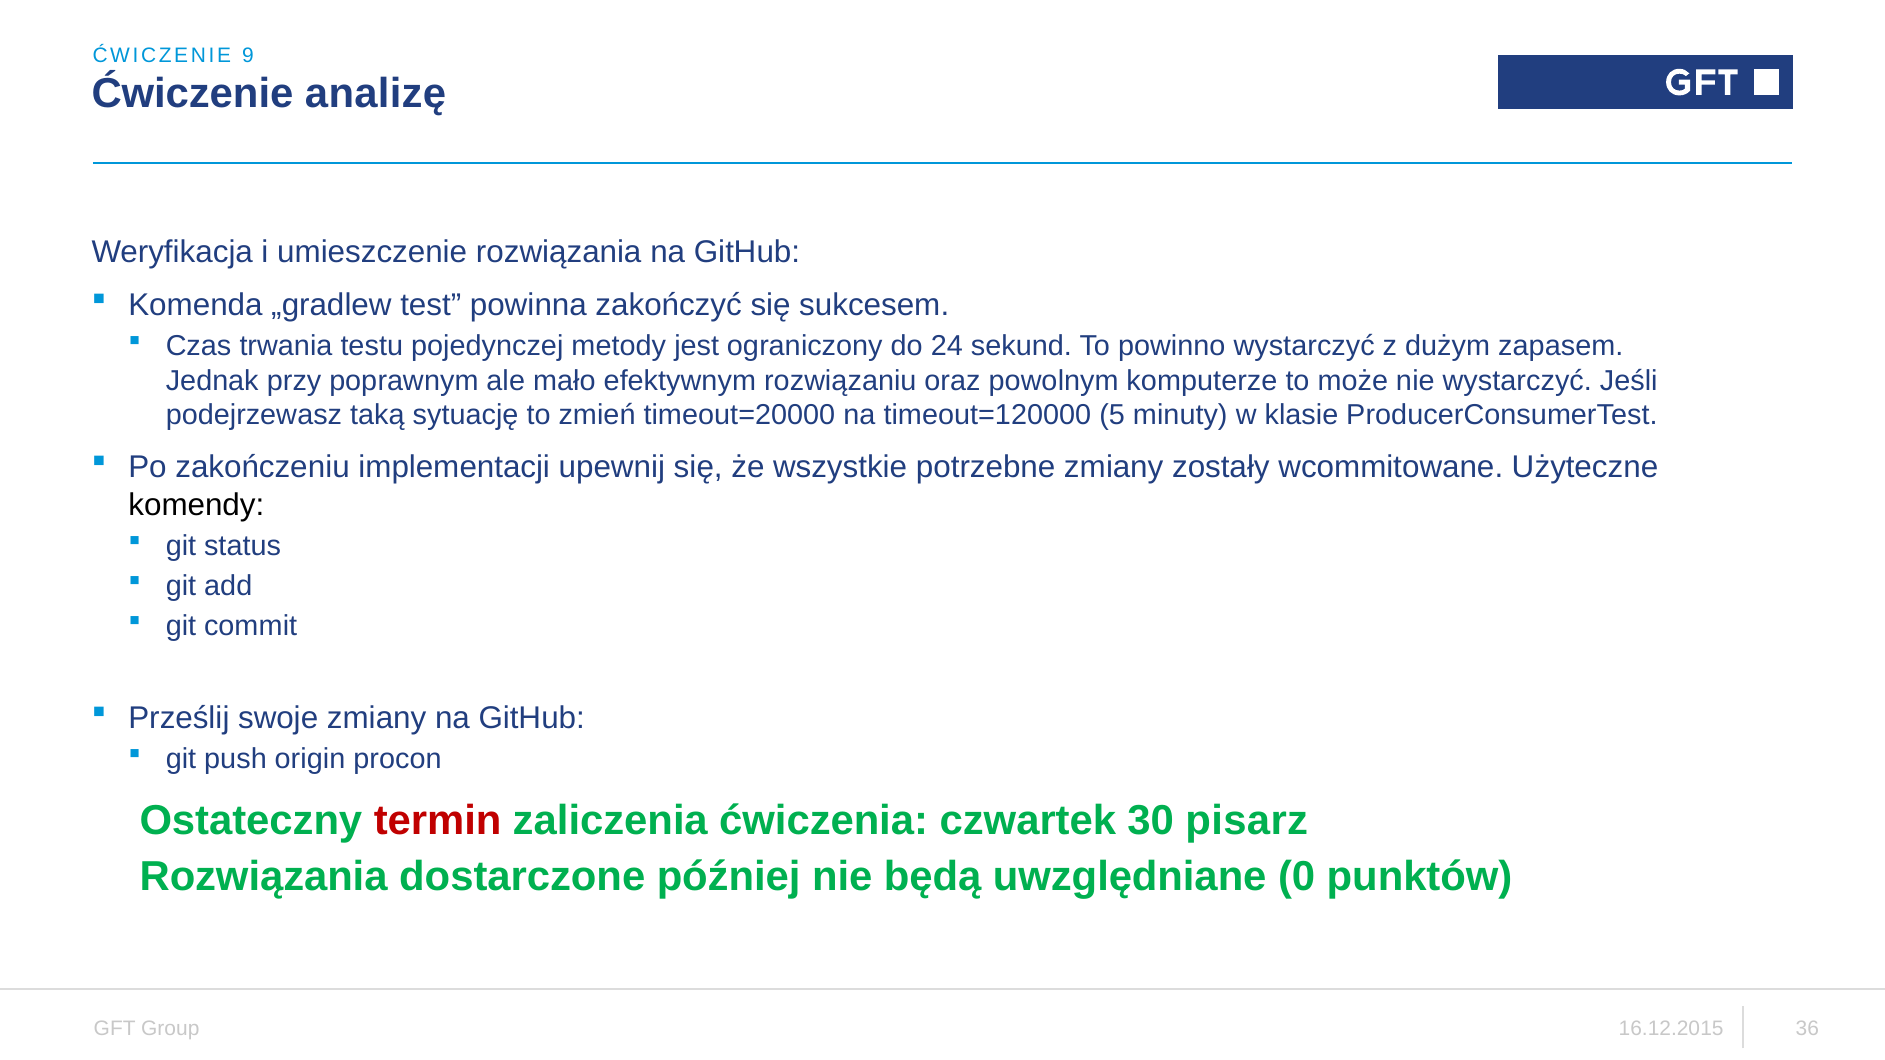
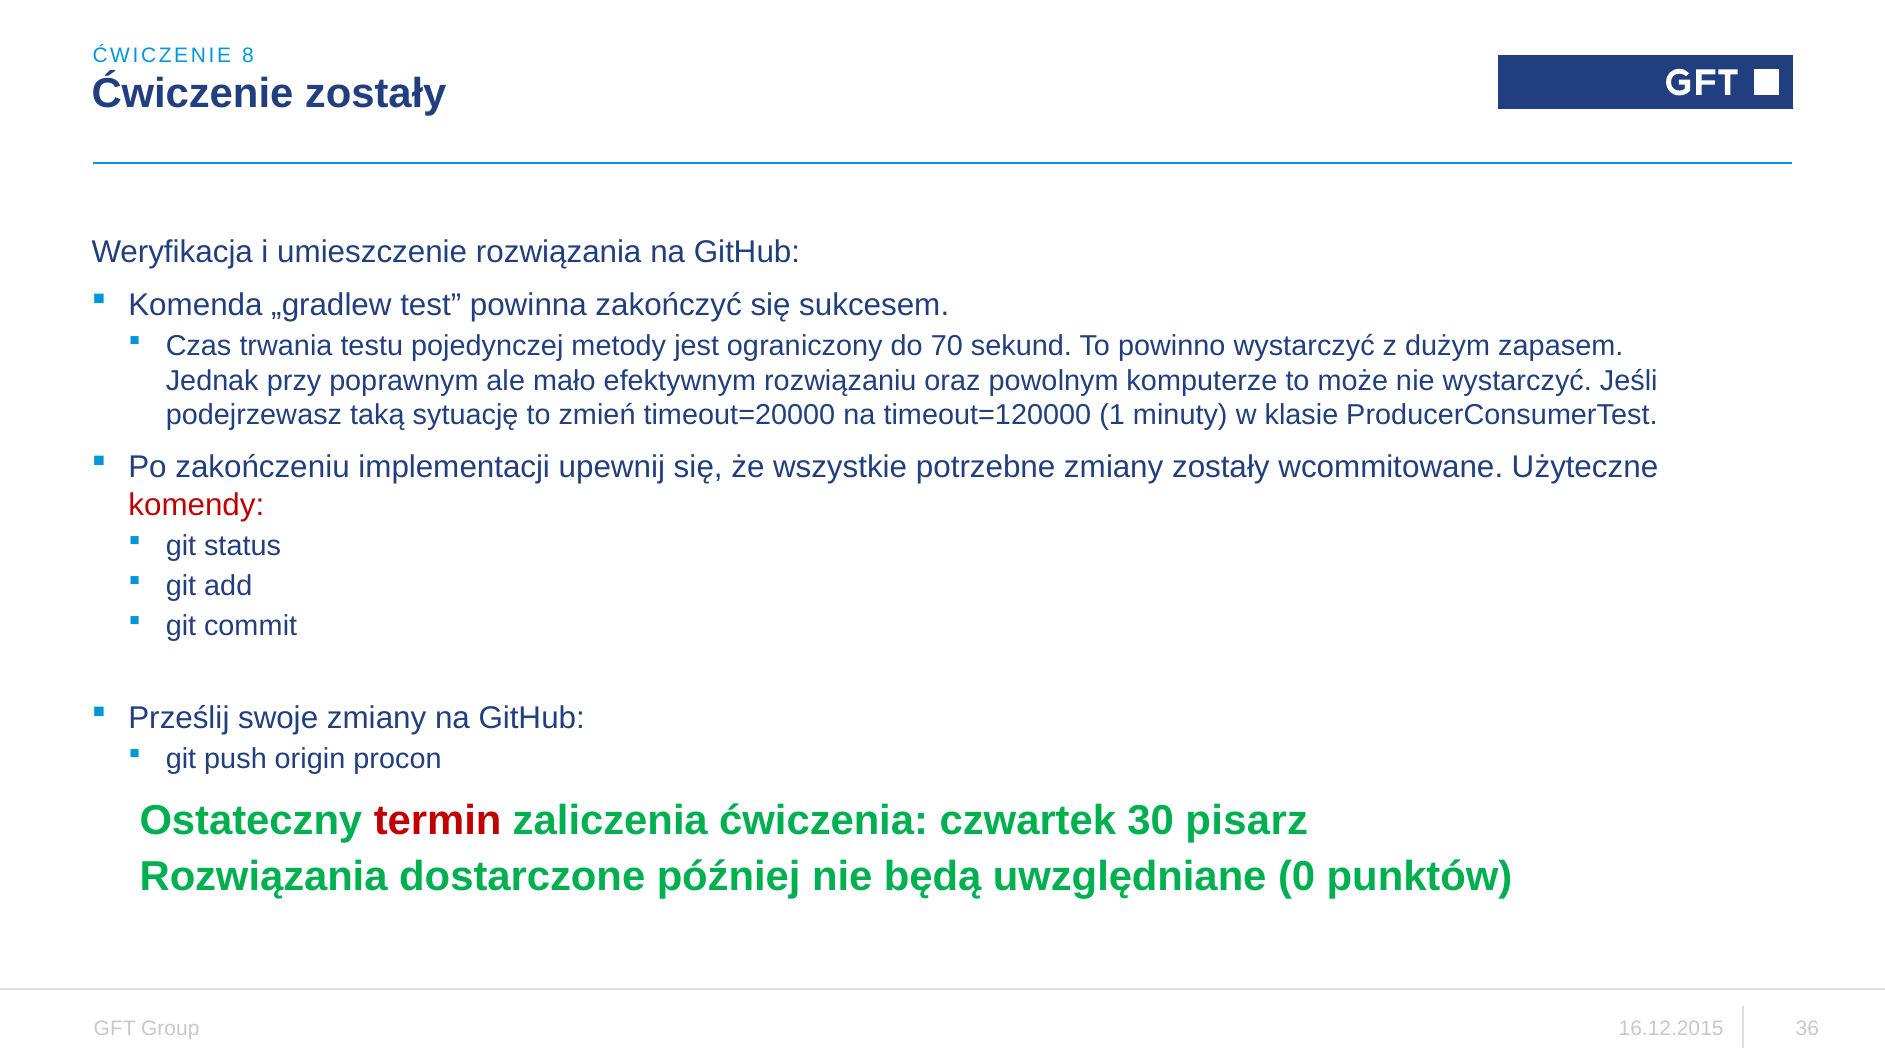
9: 9 -> 8
Ćwiczenie analizę: analizę -> zostały
24: 24 -> 70
5: 5 -> 1
komendy colour: black -> red
